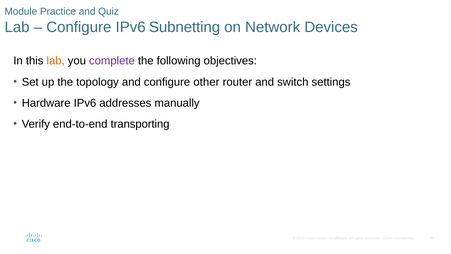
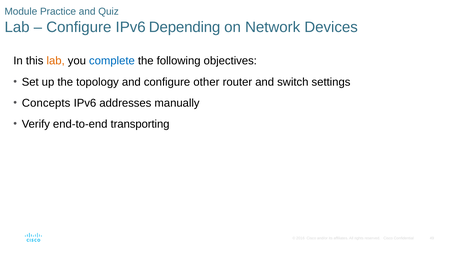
Subnetting: Subnetting -> Depending
complete colour: purple -> blue
Hardware: Hardware -> Concepts
